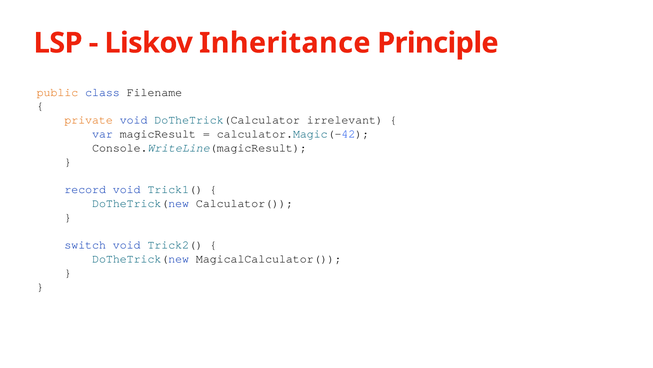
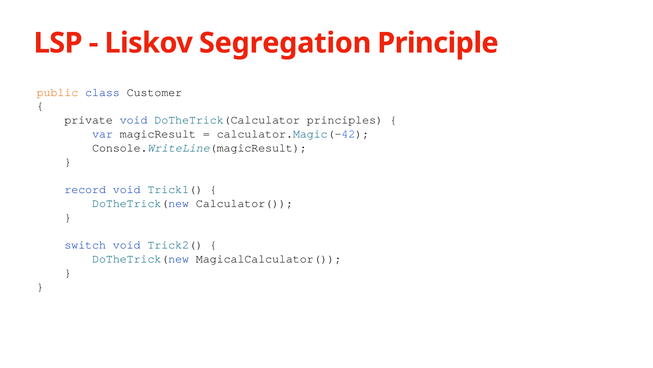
Inheritance: Inheritance -> Segregation
Filename: Filename -> Customer
private colour: orange -> black
irrelevant: irrelevant -> principles
